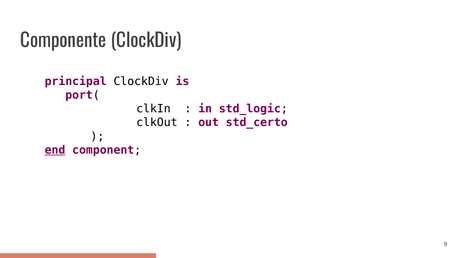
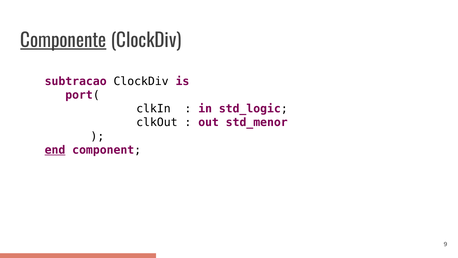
Componente underline: none -> present
principal: principal -> subtracao
std_certo: std_certo -> std_menor
